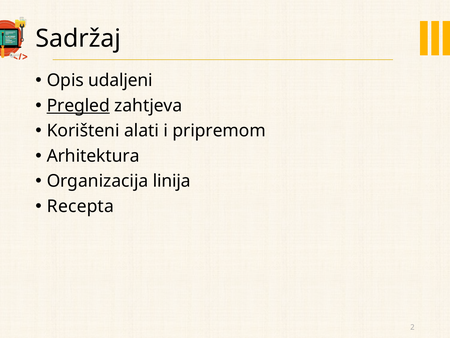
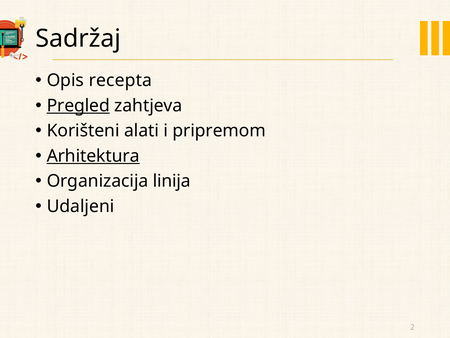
udaljeni: udaljeni -> recepta
Arhitektura underline: none -> present
Recepta: Recepta -> Udaljeni
